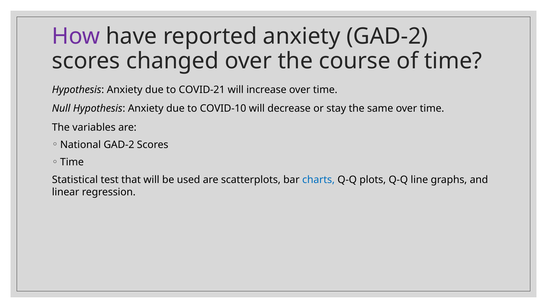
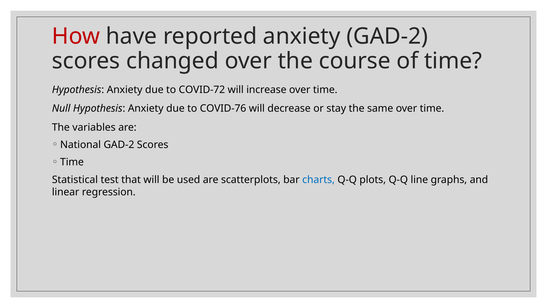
How colour: purple -> red
COVID-21: COVID-21 -> COVID-72
COVID-10: COVID-10 -> COVID-76
